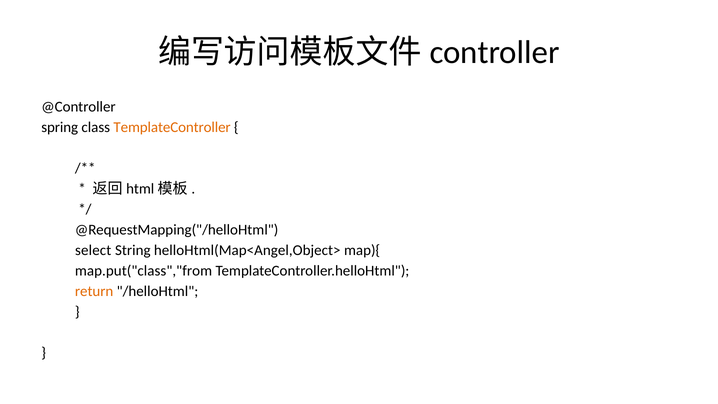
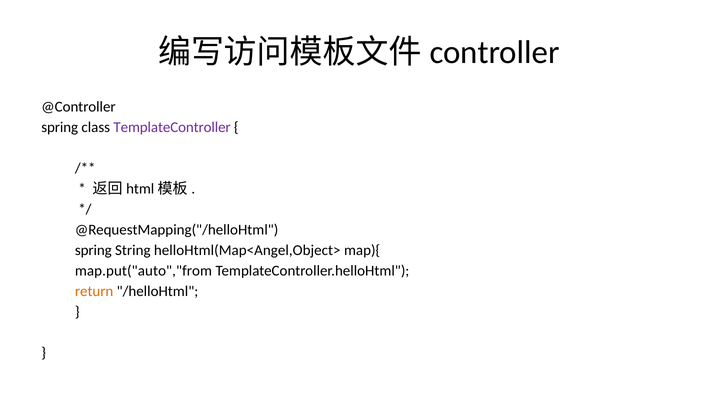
TemplateController colour: orange -> purple
select at (93, 250): select -> spring
map.put("class","from: map.put("class","from -> map.put("auto","from
